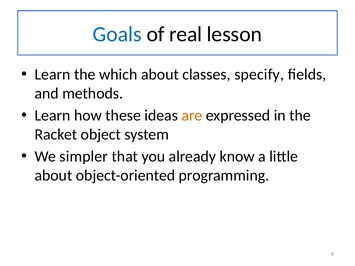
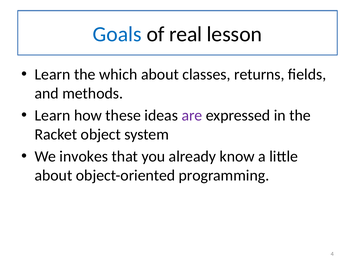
specify: specify -> returns
are colour: orange -> purple
simpler: simpler -> invokes
